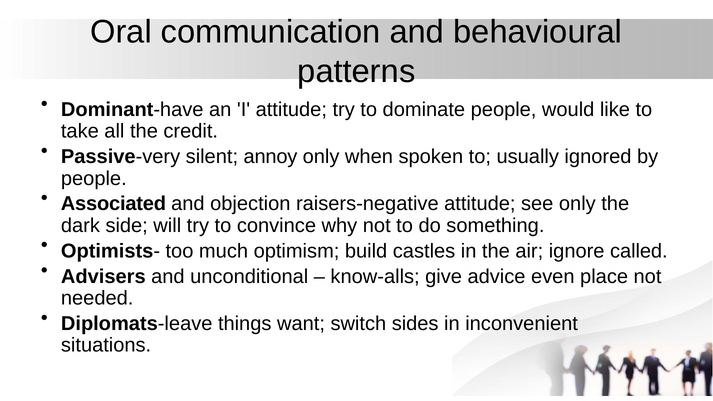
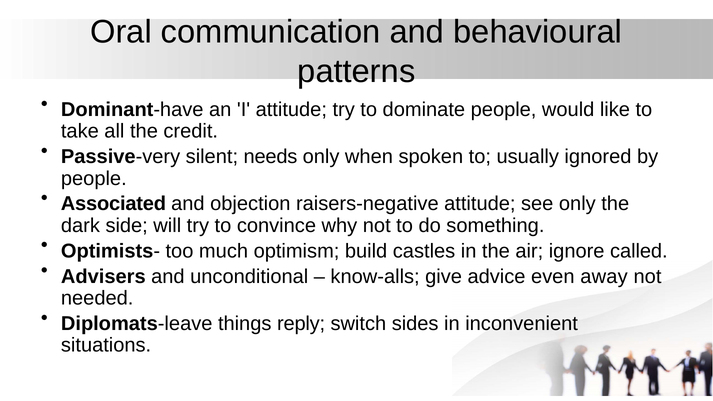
annoy: annoy -> needs
place: place -> away
want: want -> reply
